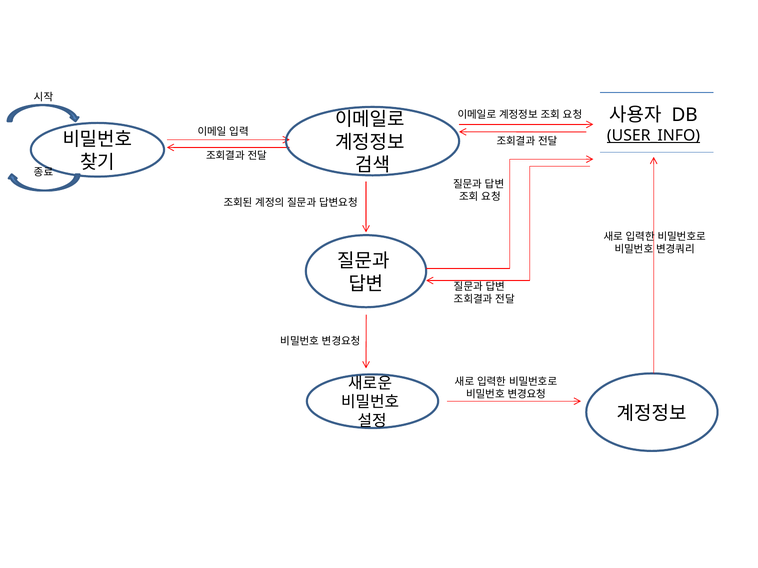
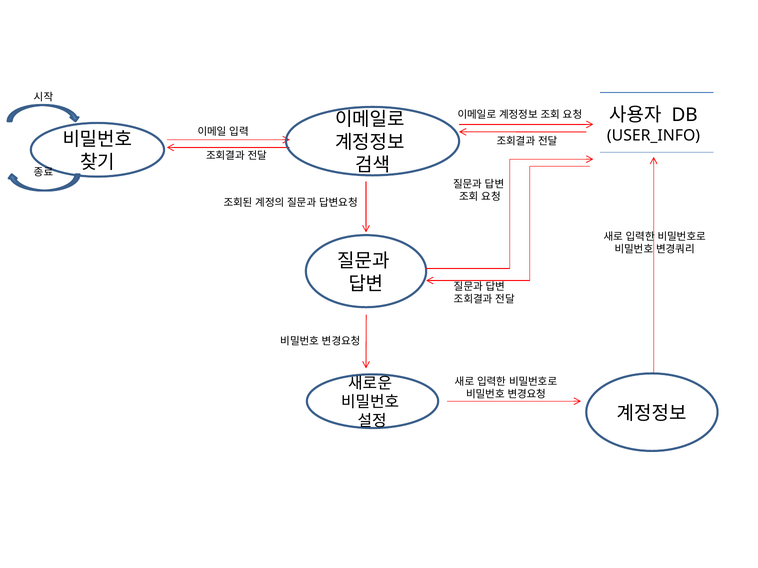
USER_INFO underline: present -> none
